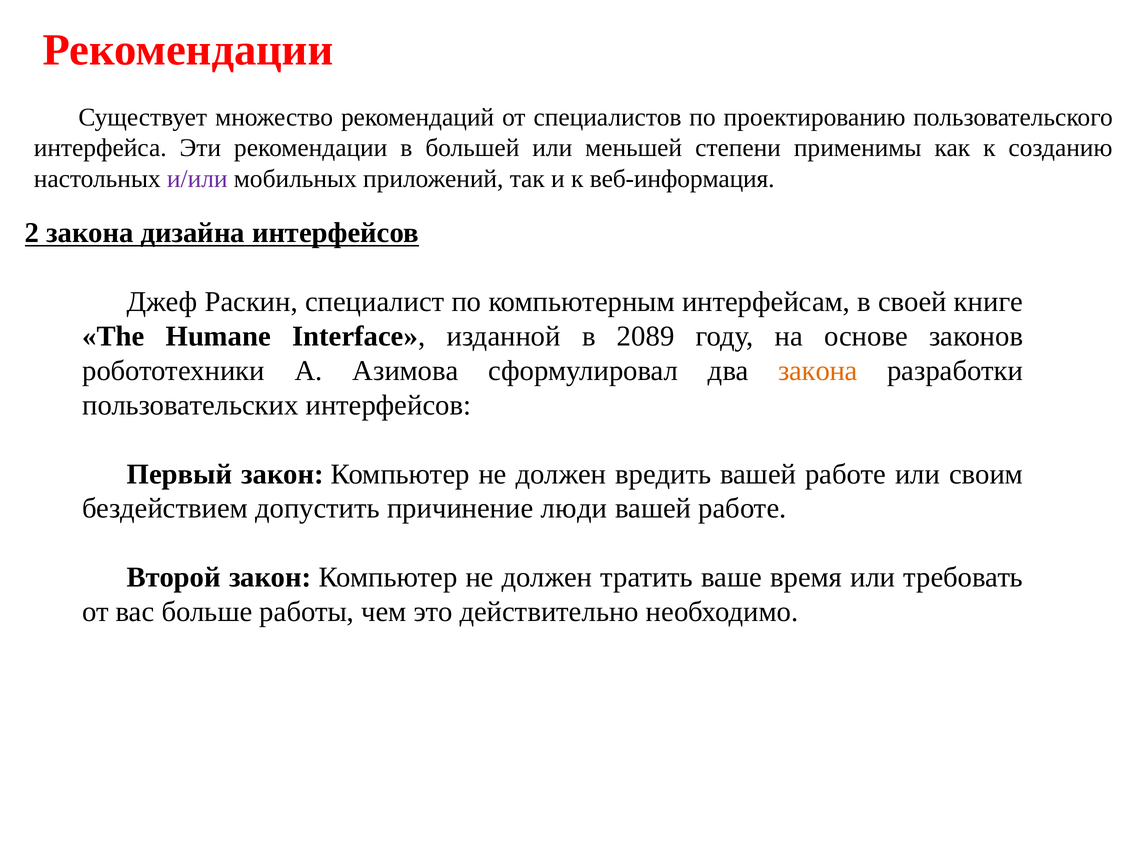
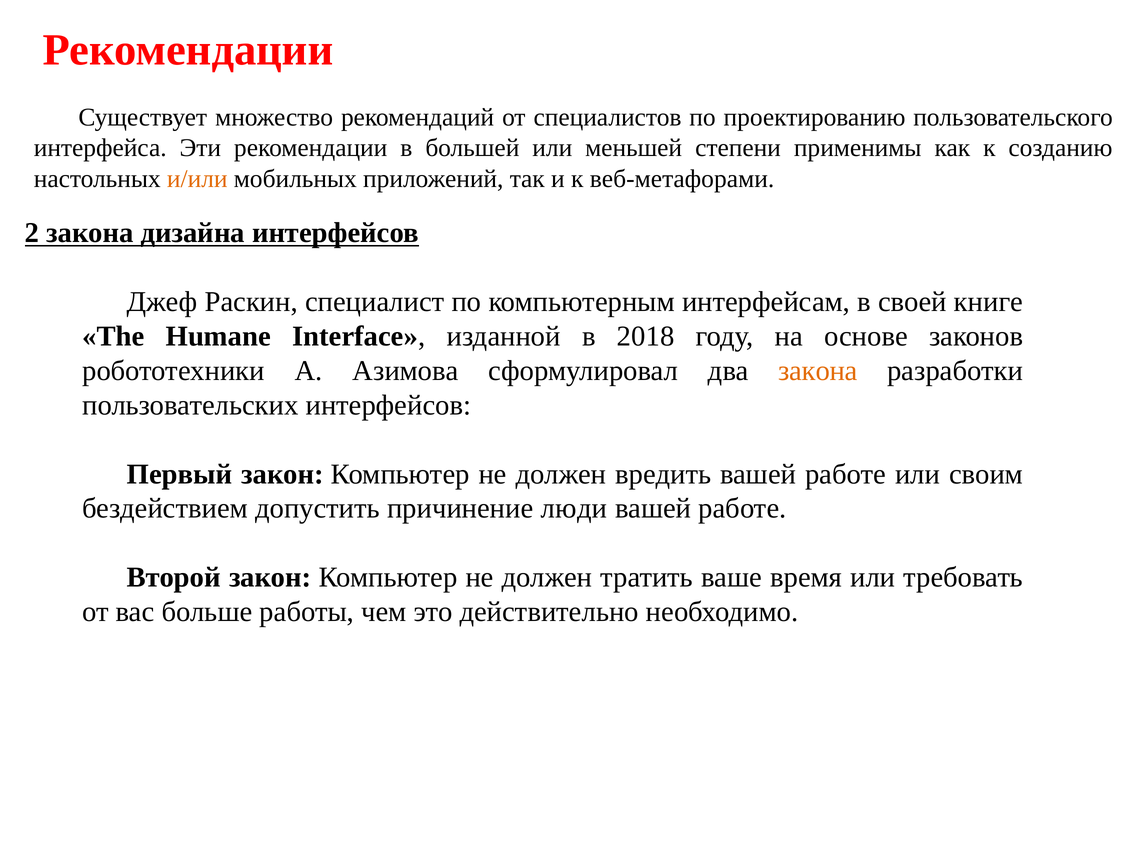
и/или colour: purple -> orange
веб-информация: веб-информация -> веб-метафорами
2089: 2089 -> 2018
